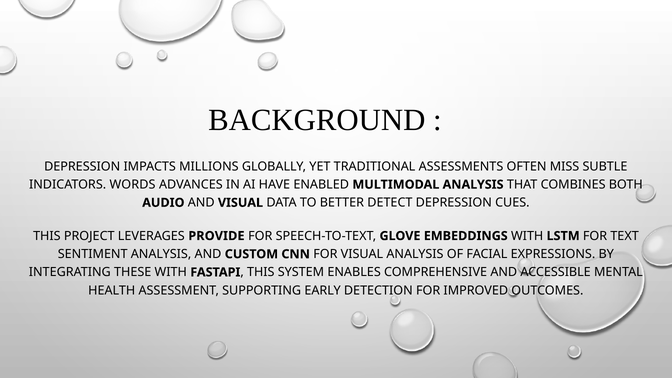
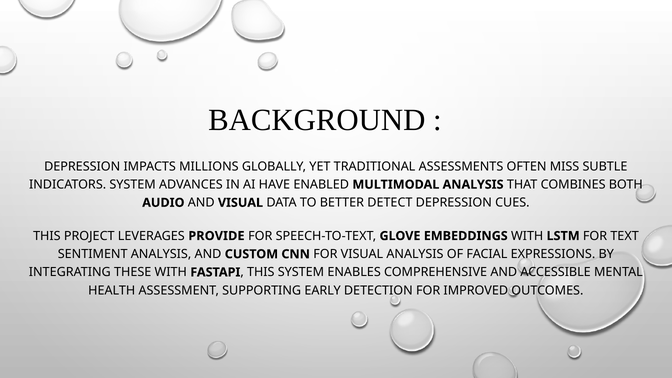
INDICATORS WORDS: WORDS -> SYSTEM
